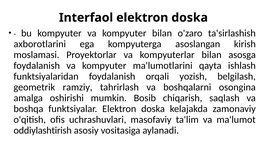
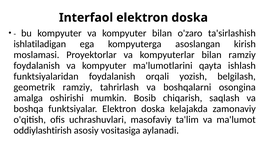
axborotlarini: axborotlarini -> ishlatiladigan
bilan asosga: asosga -> ramziy
